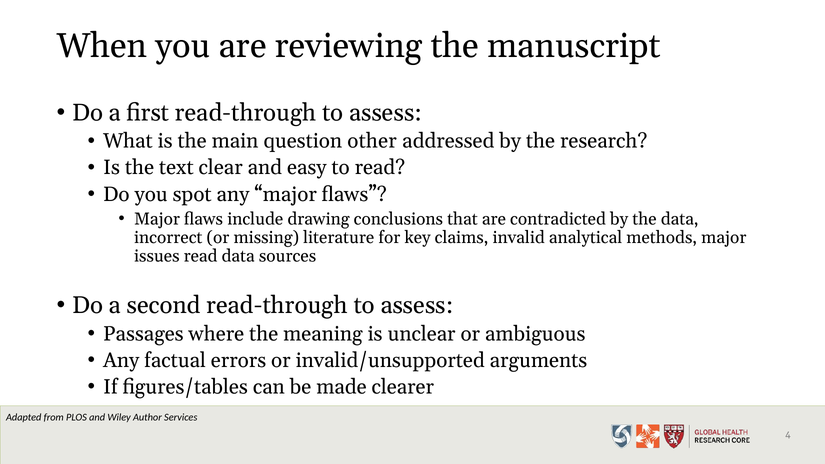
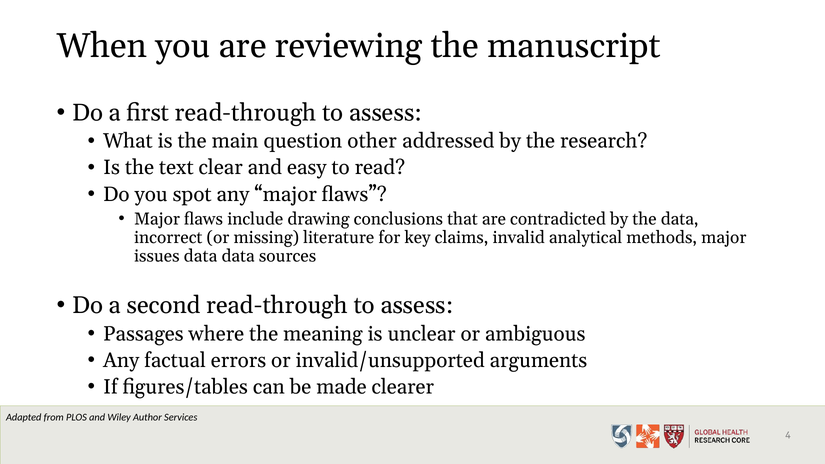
issues read: read -> data
